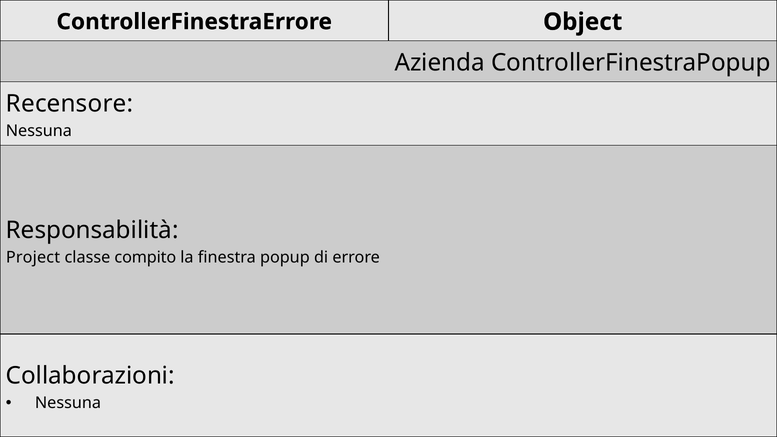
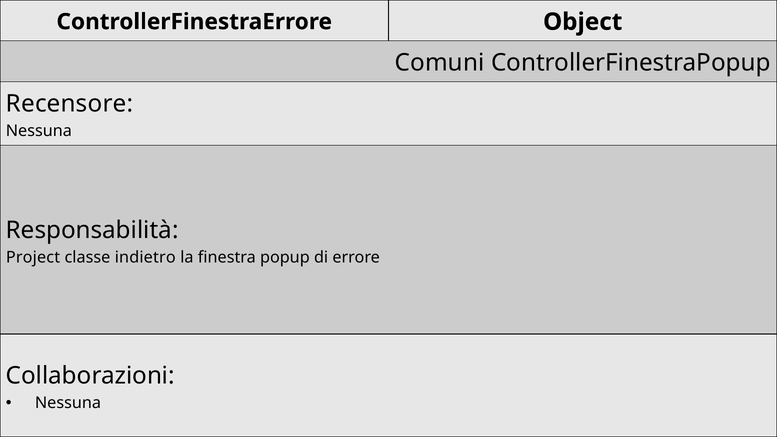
Azienda: Azienda -> Comuni
compito: compito -> indietro
